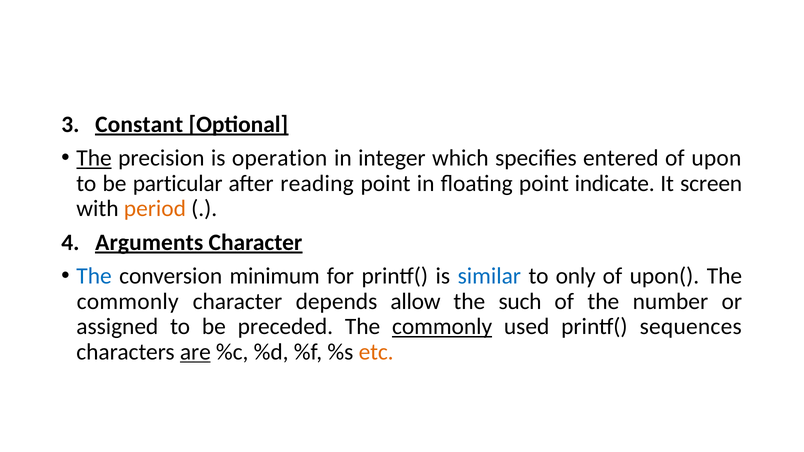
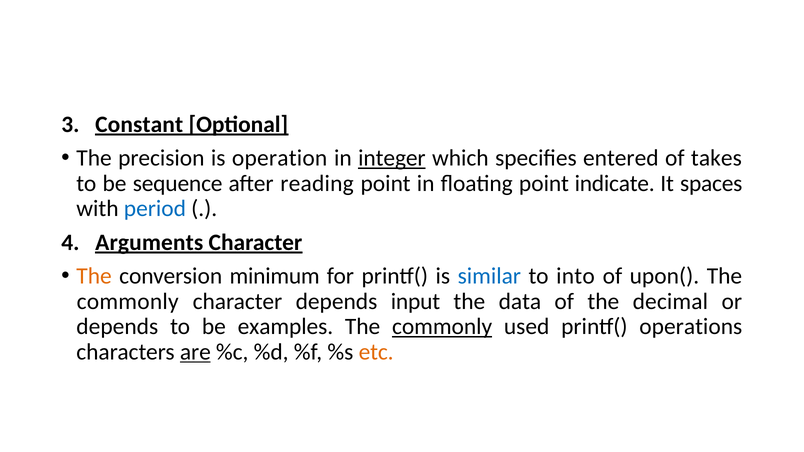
The at (94, 158) underline: present -> none
integer underline: none -> present
upon: upon -> takes
particular: particular -> sequence
screen: screen -> spaces
period colour: orange -> blue
The at (94, 276) colour: blue -> orange
only: only -> into
allow: allow -> input
such: such -> data
number: number -> decimal
assigned at (117, 327): assigned -> depends
preceded: preceded -> examples
sequences: sequences -> operations
